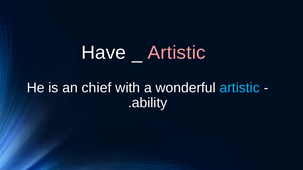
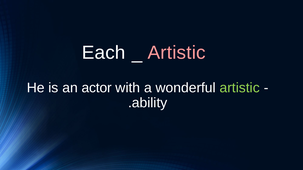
Have: Have -> Each
chief: chief -> actor
artistic at (240, 88) colour: light blue -> light green
